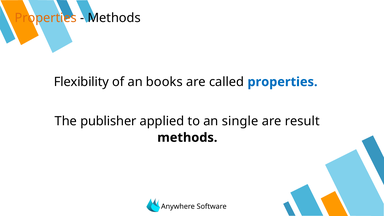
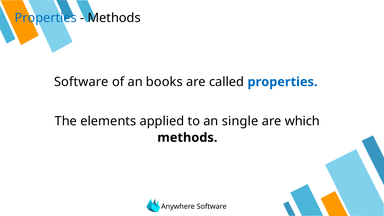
Properties at (46, 18) colour: orange -> blue
Flexibility at (81, 82): Flexibility -> Software
publisher: publisher -> elements
result: result -> which
